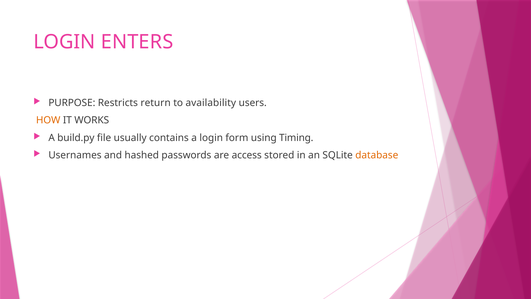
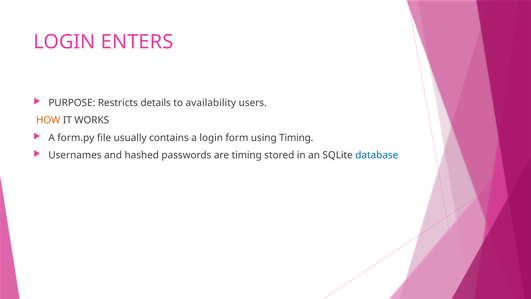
return: return -> details
build.py: build.py -> form.py
are access: access -> timing
database colour: orange -> blue
